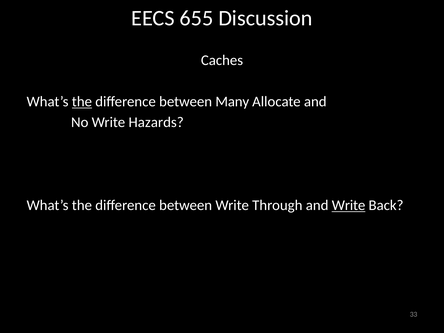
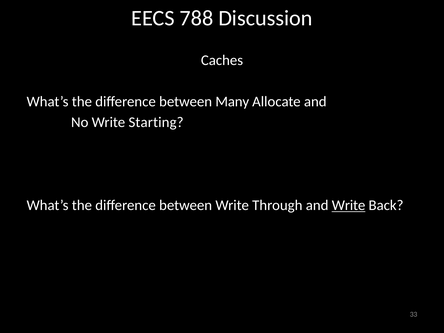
655: 655 -> 788
the at (82, 102) underline: present -> none
Hazards: Hazards -> Starting
